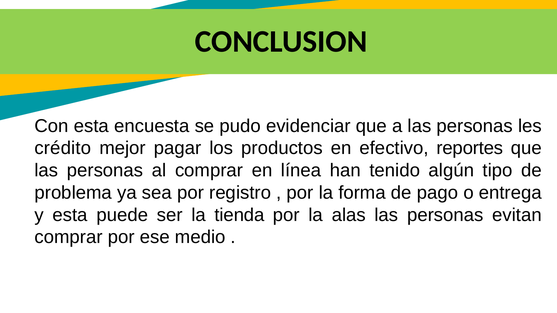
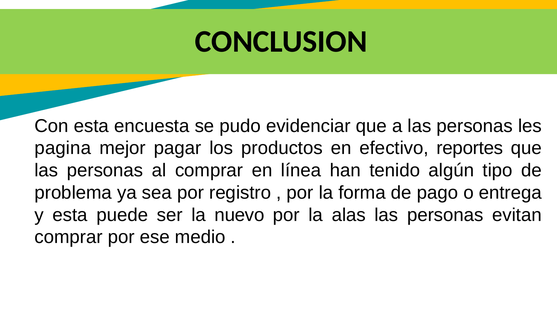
crédito: crédito -> pagina
tienda: tienda -> nuevo
